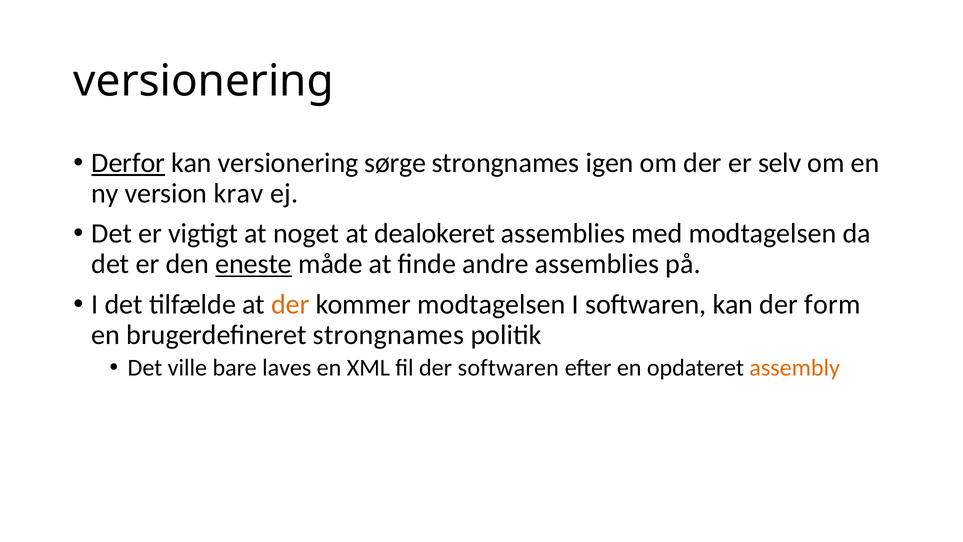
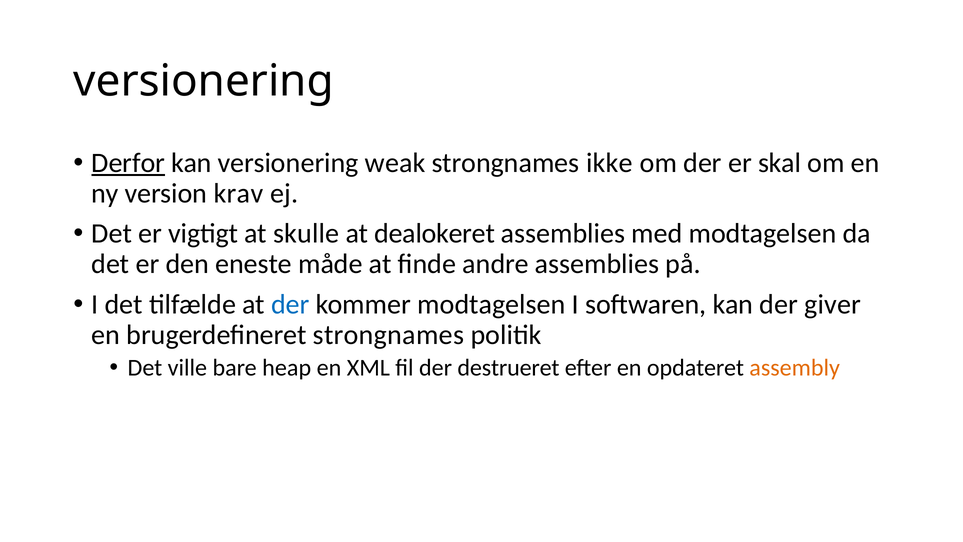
sørge: sørge -> weak
igen: igen -> ikke
selv: selv -> skal
noget: noget -> skulle
eneste underline: present -> none
der at (290, 304) colour: orange -> blue
form: form -> giver
laves: laves -> heap
der softwaren: softwaren -> destrueret
